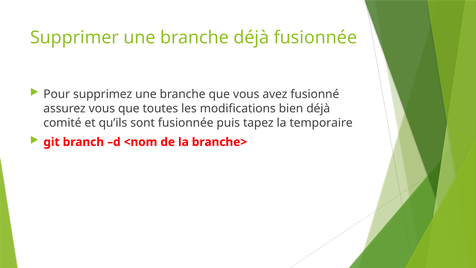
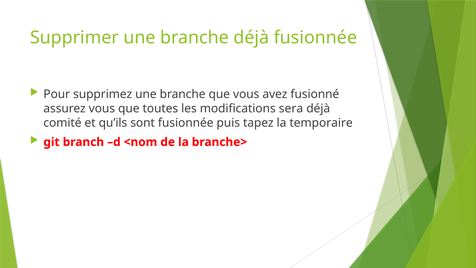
bien: bien -> sera
